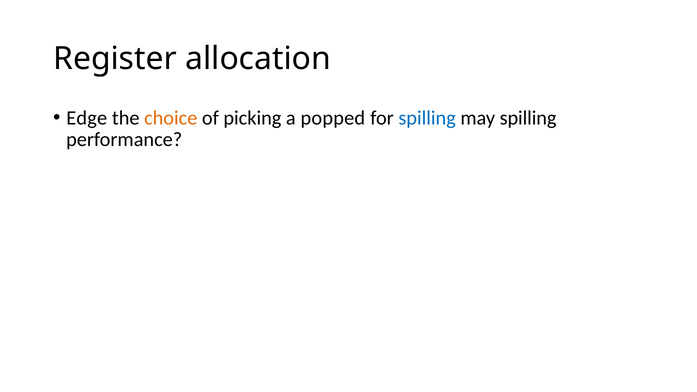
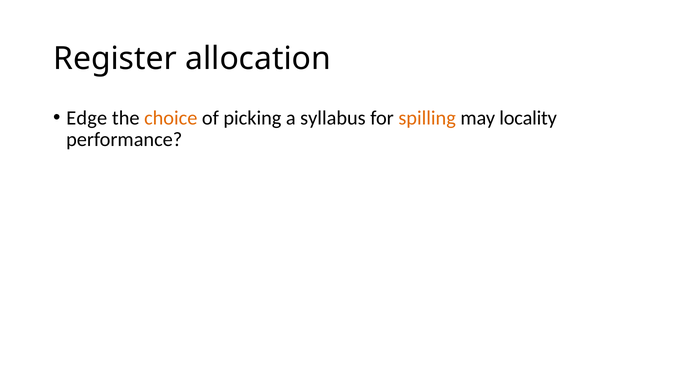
popped: popped -> syllabus
spilling at (427, 118) colour: blue -> orange
may spilling: spilling -> locality
